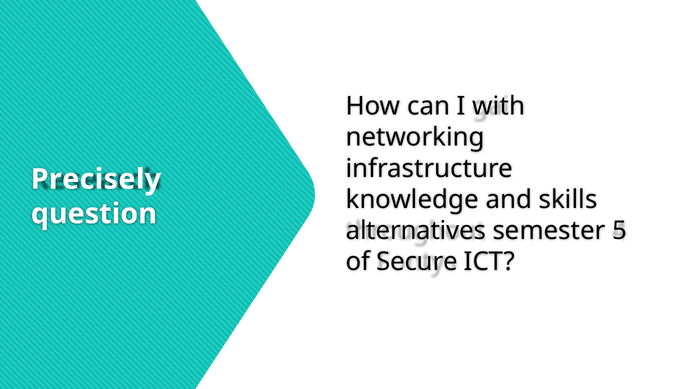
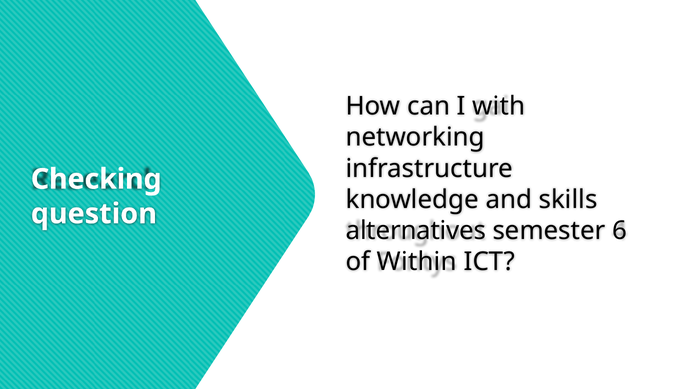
Precisely: Precisely -> Checking
5: 5 -> 6
Secure: Secure -> Within
